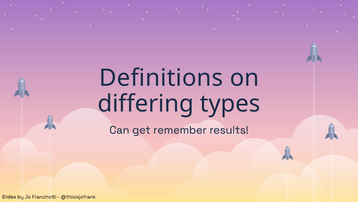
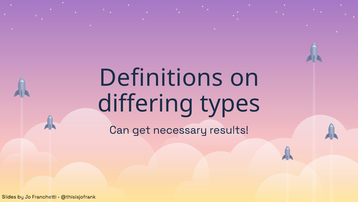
remember: remember -> necessary
